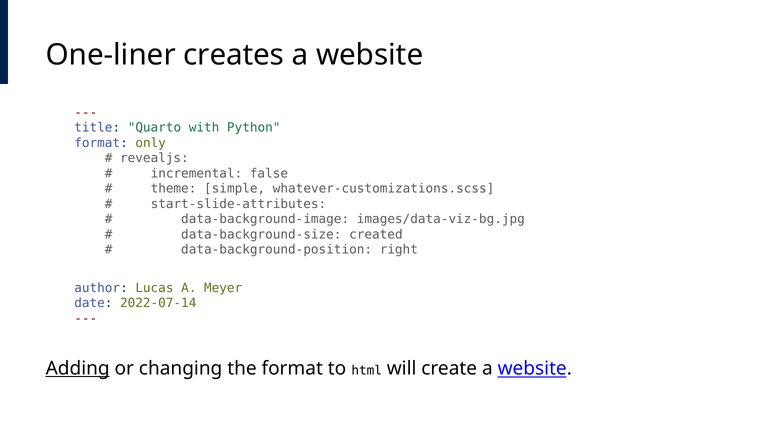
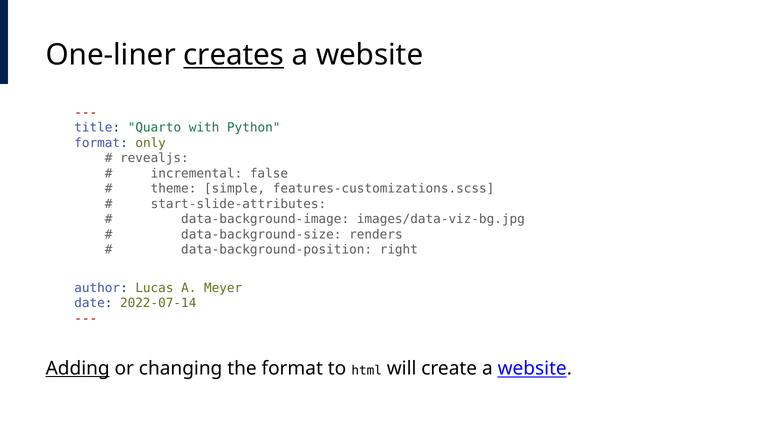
creates underline: none -> present
whatever-customizations.scss: whatever-customizations.scss -> features-customizations.scss
created: created -> renders
